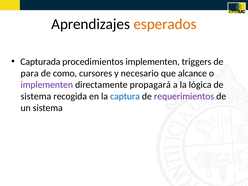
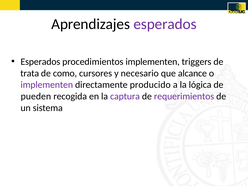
esperados at (165, 24) colour: orange -> purple
Capturada at (40, 62): Capturada -> Esperados
para: para -> trata
propagará: propagará -> producido
sistema at (36, 96): sistema -> pueden
captura colour: blue -> purple
